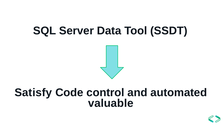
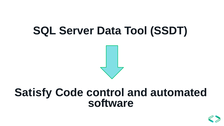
valuable: valuable -> software
